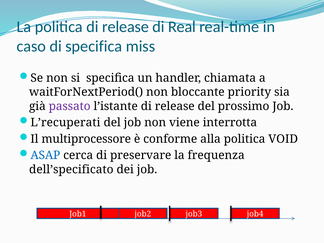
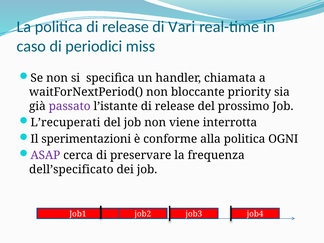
Real: Real -> Vari
di specifica: specifica -> periodici
multiprocessore: multiprocessore -> sperimentazioni
VOID: VOID -> OGNI
ASAP colour: blue -> purple
